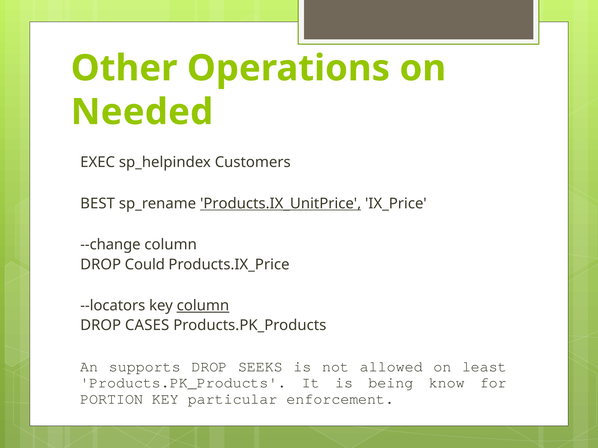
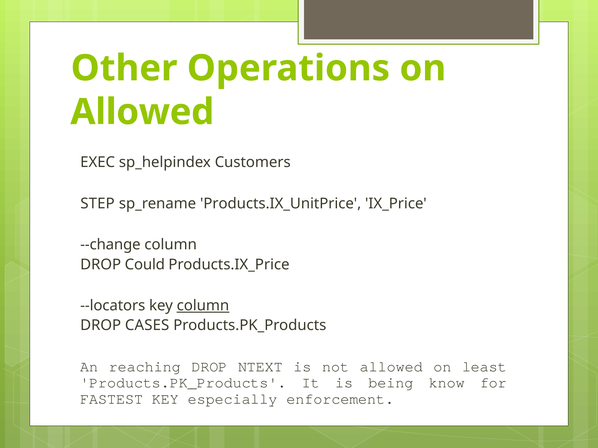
Needed at (142, 112): Needed -> Allowed
BEST: BEST -> STEP
Products.IX_UnitPrice underline: present -> none
supports: supports -> reaching
SEEKS: SEEKS -> NTEXT
PORTION: PORTION -> FASTEST
particular: particular -> especially
